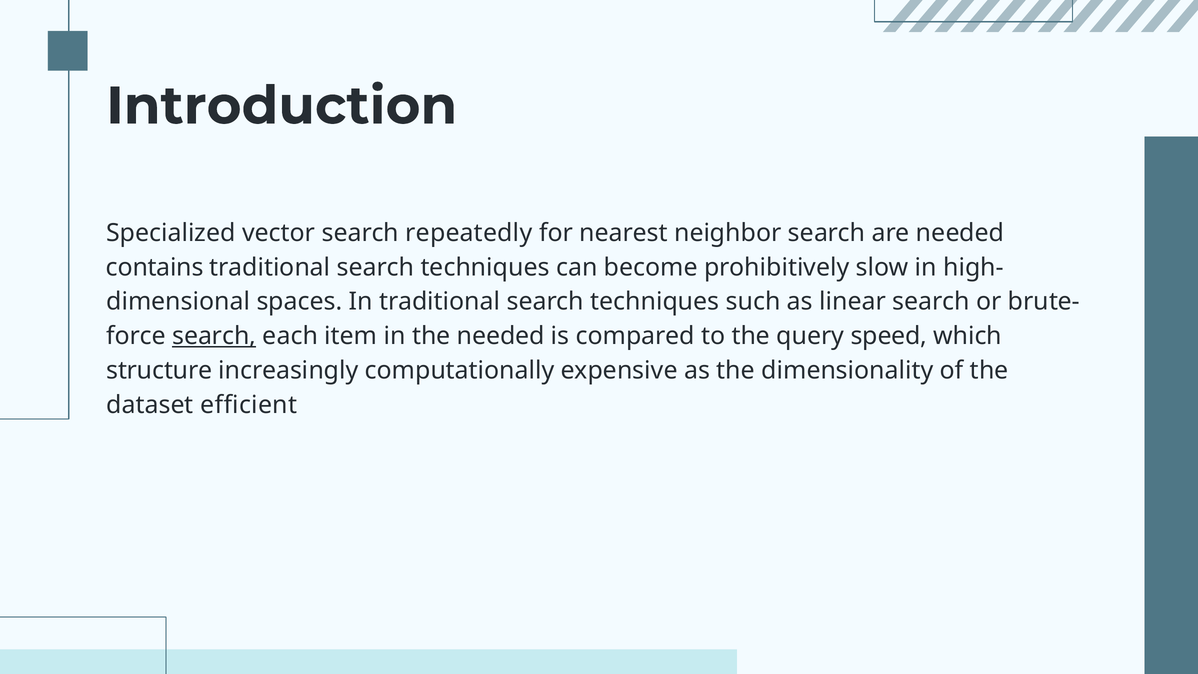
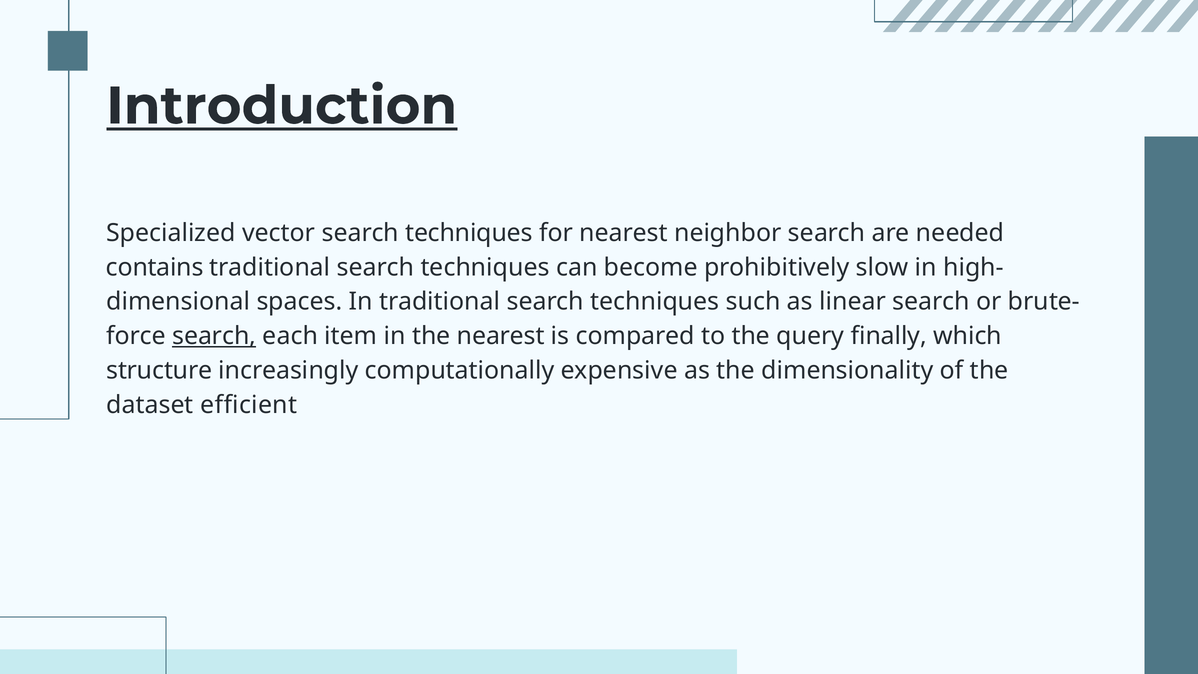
Introduction underline: none -> present
vector search repeatedly: repeatedly -> techniques
the needed: needed -> nearest
speed: speed -> finally
